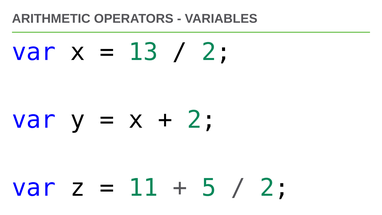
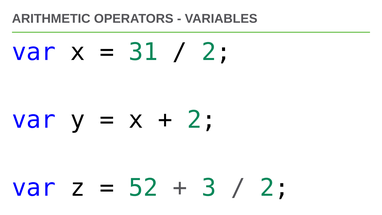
13: 13 -> 31
11: 11 -> 52
5: 5 -> 3
